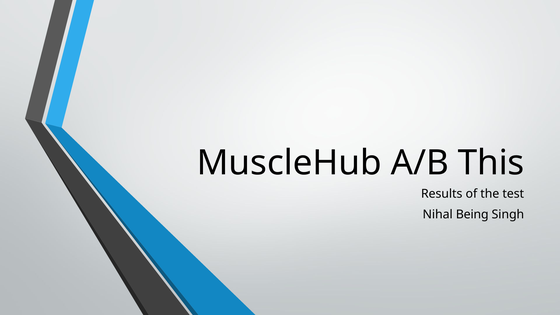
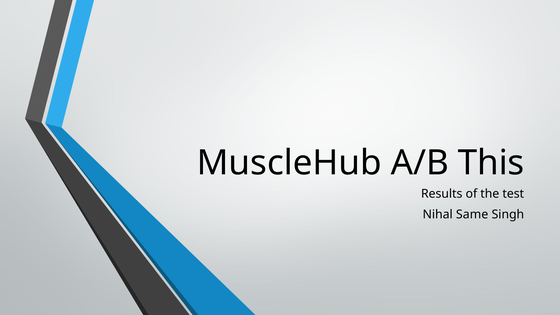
Being: Being -> Same
